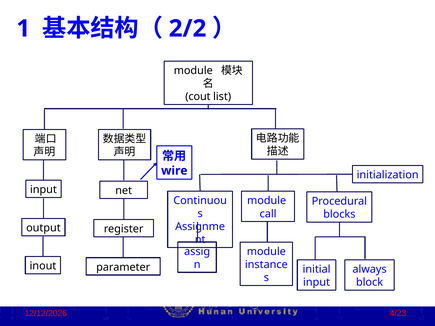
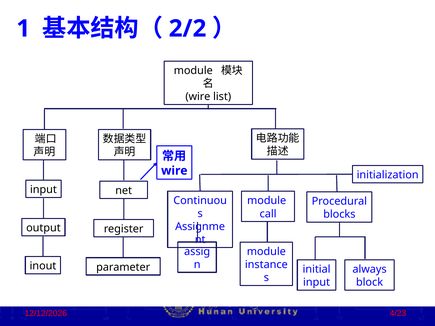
cout at (198, 97): cout -> wire
